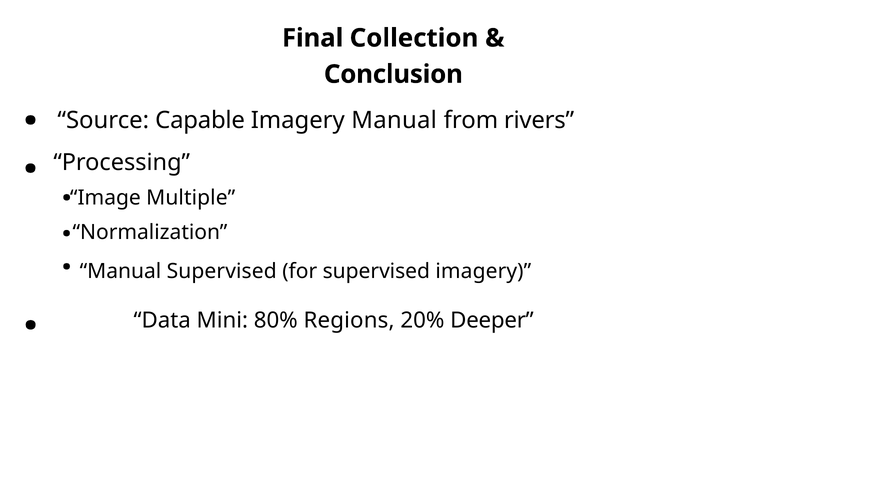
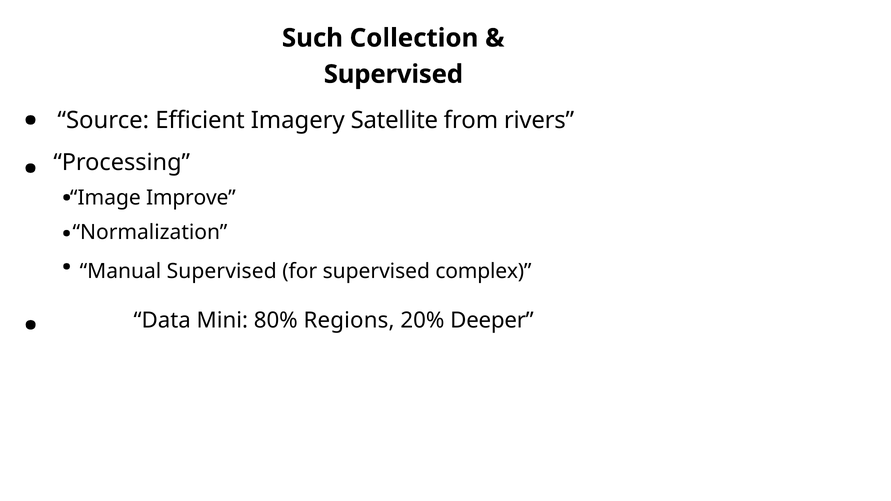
Final: Final -> Such
Conclusion at (393, 74): Conclusion -> Supervised
Capable: Capable -> Efficient
Imagery Manual: Manual -> Satellite
Multiple: Multiple -> Improve
supervised imagery: imagery -> complex
